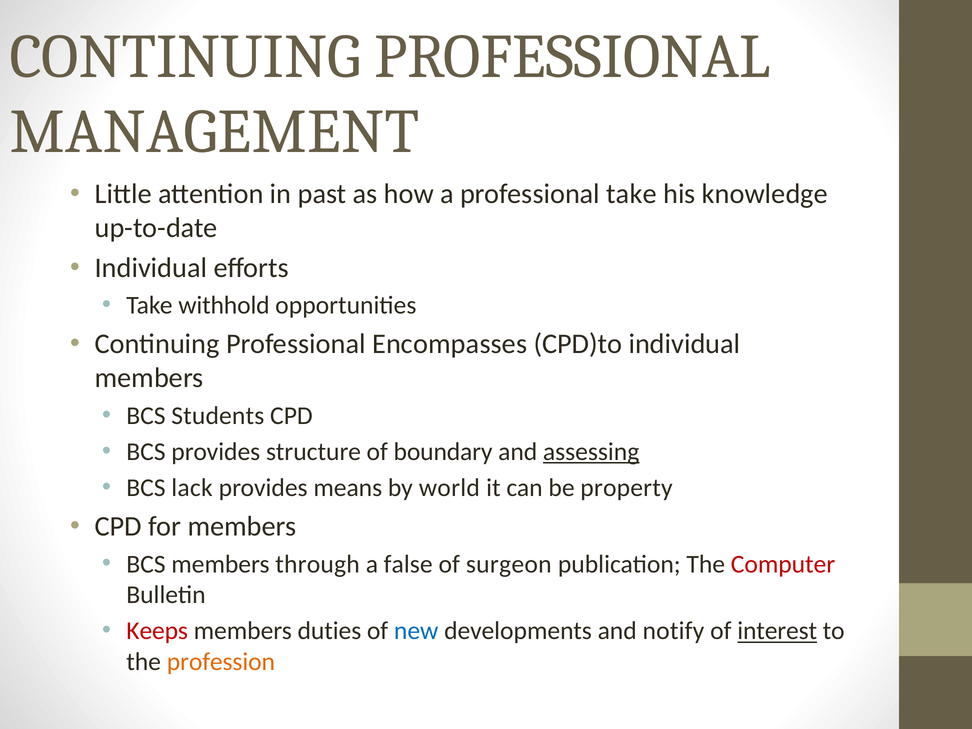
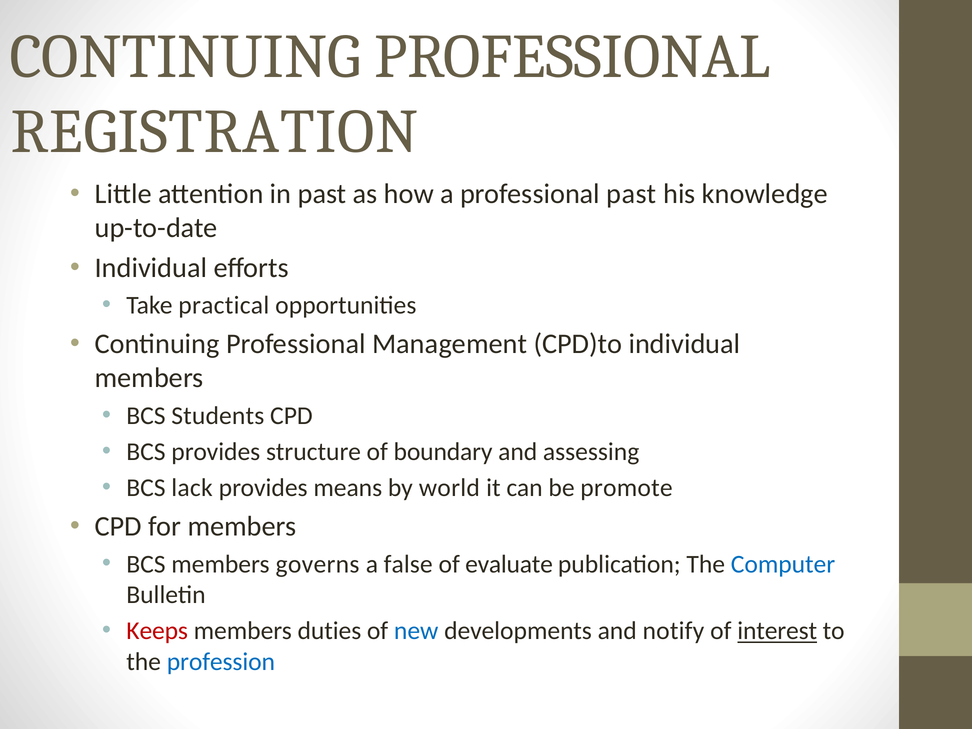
MANAGEMENT: MANAGEMENT -> REGISTRATION
professional take: take -> past
withhold: withhold -> practical
Encompasses: Encompasses -> Management
assessing underline: present -> none
property: property -> promote
through: through -> governs
surgeon: surgeon -> evaluate
Computer colour: red -> blue
profession colour: orange -> blue
